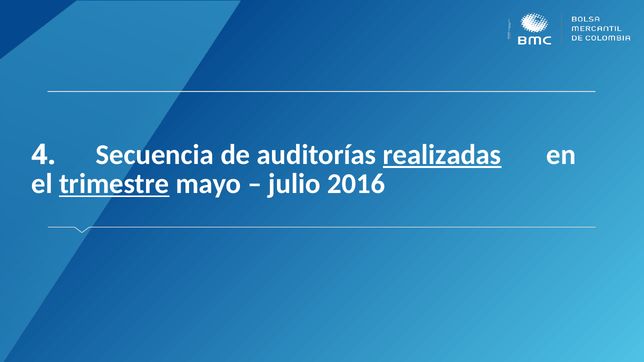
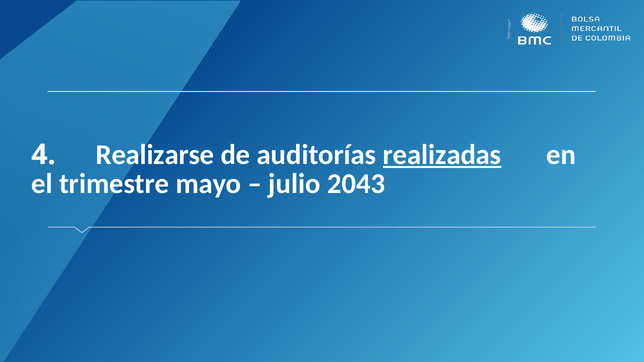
Secuencia: Secuencia -> Realizarse
trimestre underline: present -> none
2016: 2016 -> 2043
